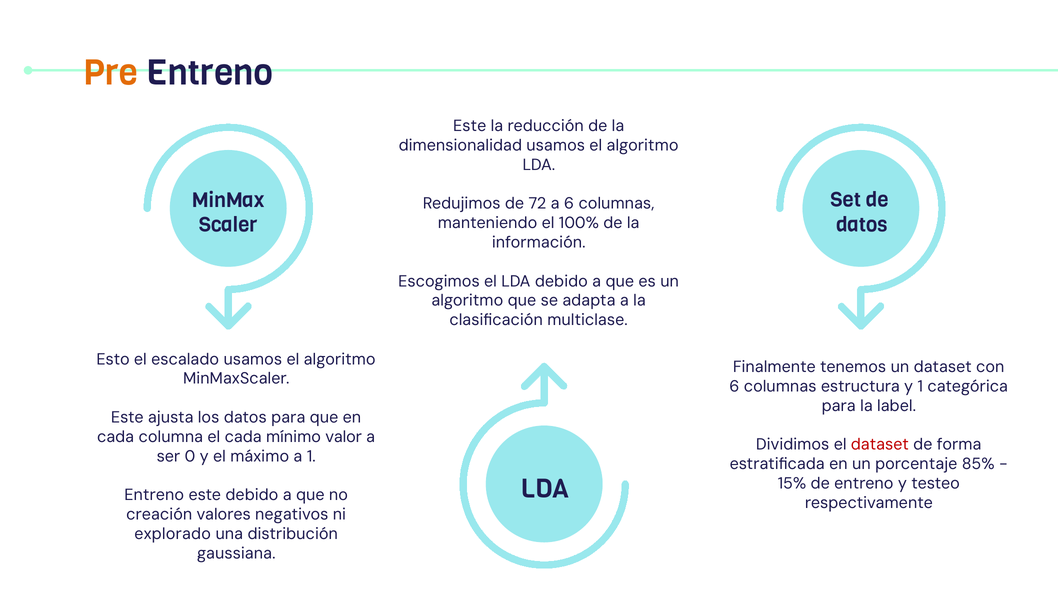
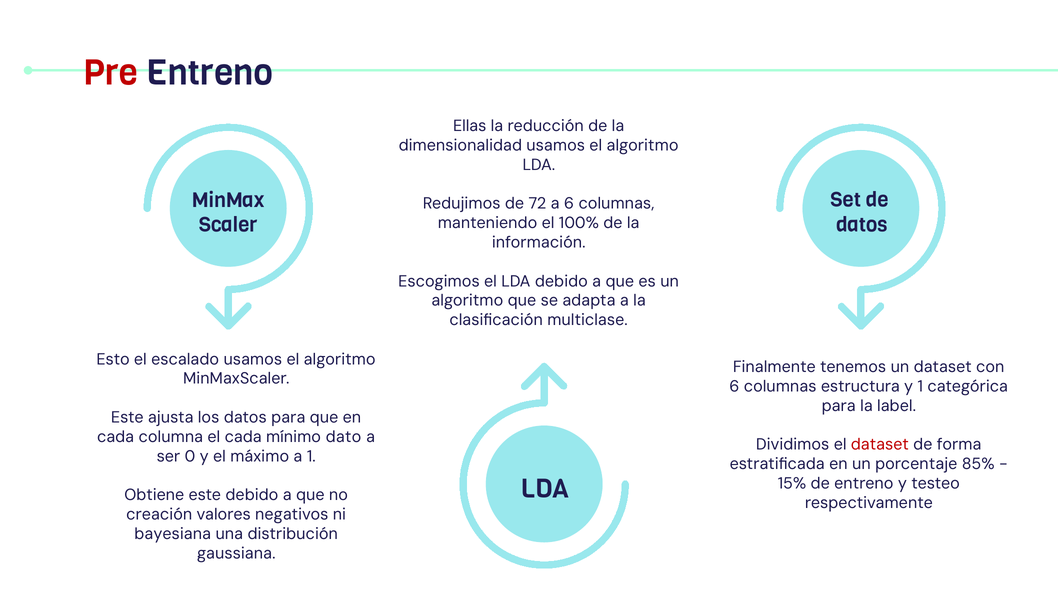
Pre colour: orange -> red
Este at (470, 126): Este -> Ellas
valor: valor -> dato
Entreno at (154, 495): Entreno -> Obtiene
explorado: explorado -> bayesiana
